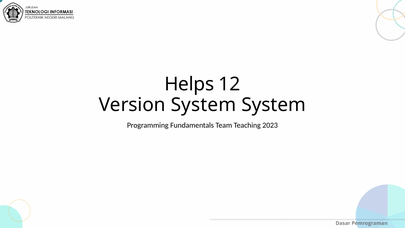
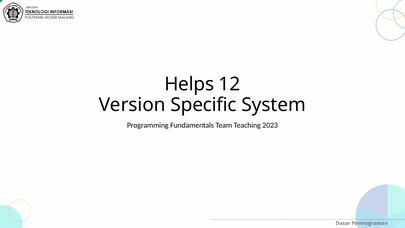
Version System: System -> Specific
